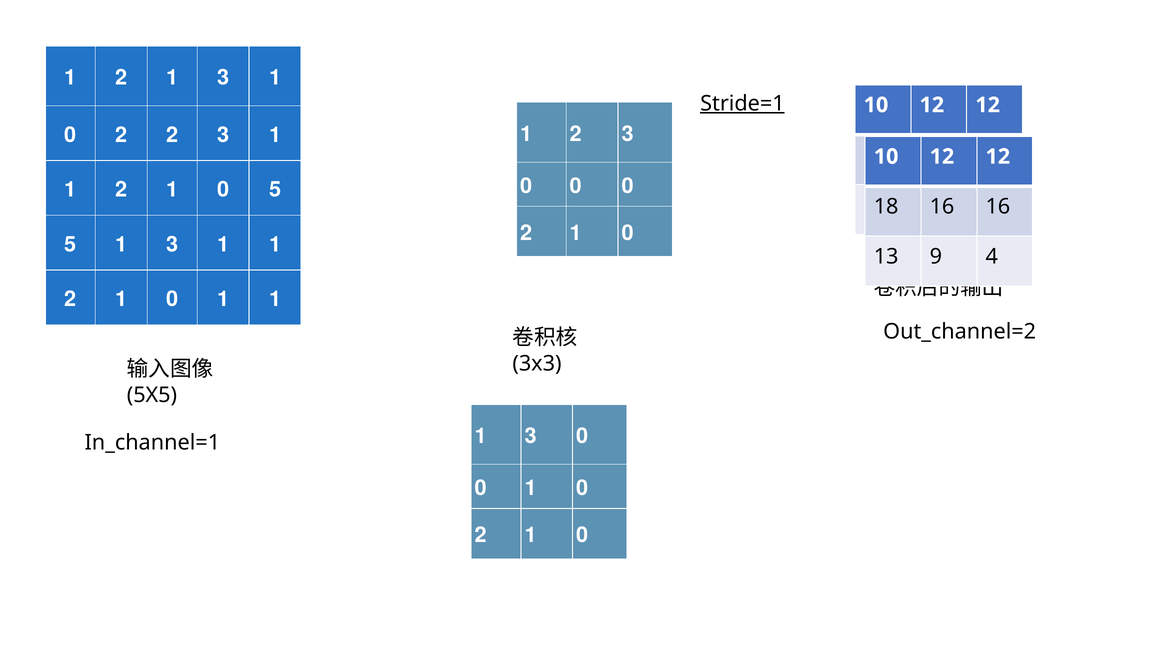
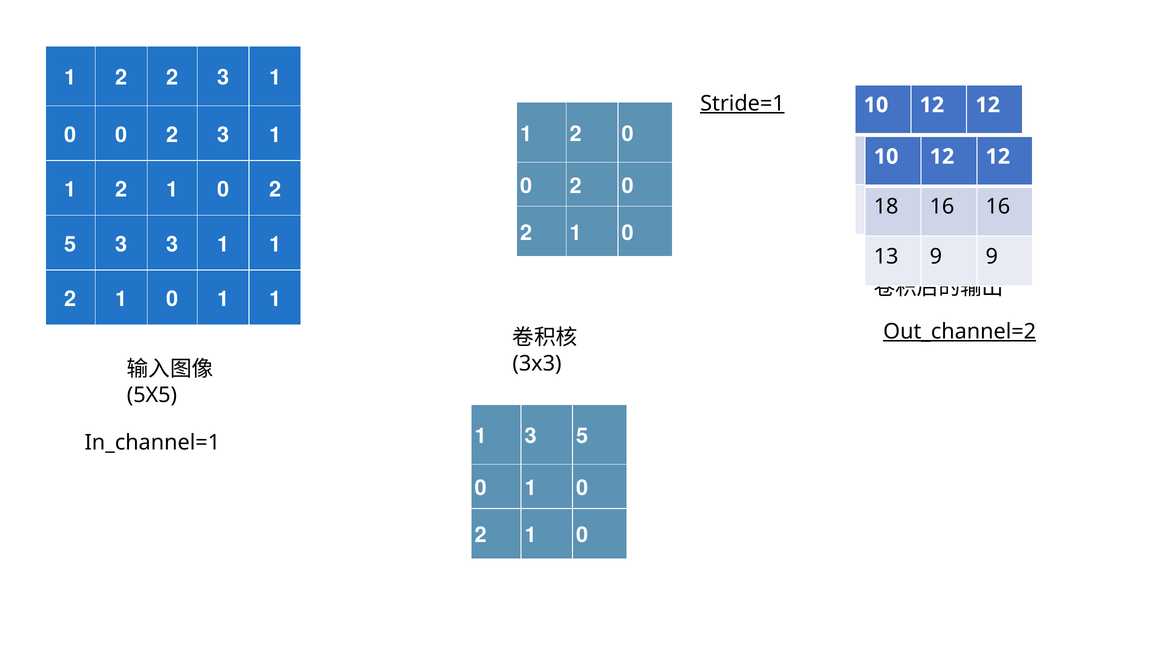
1 at (172, 78): 1 -> 2
1 2 3: 3 -> 0
2 at (121, 135): 2 -> 0
0 at (576, 186): 0 -> 2
2 1 0 5: 5 -> 2
5 1: 1 -> 3
9 4: 4 -> 9
Out_channel=2 underline: none -> present
1 3 0: 0 -> 5
